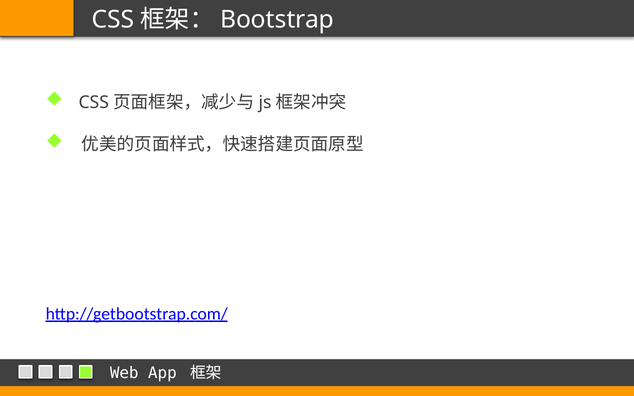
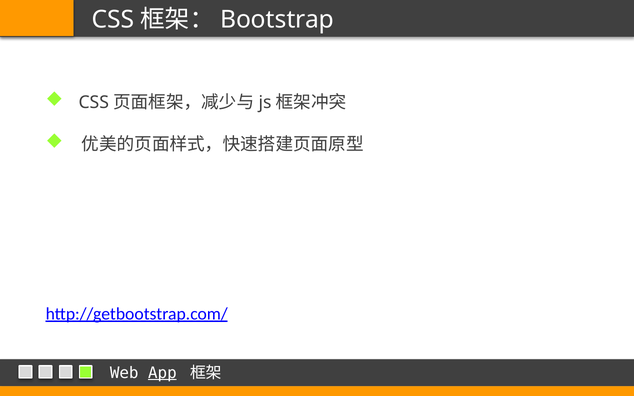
App underline: none -> present
